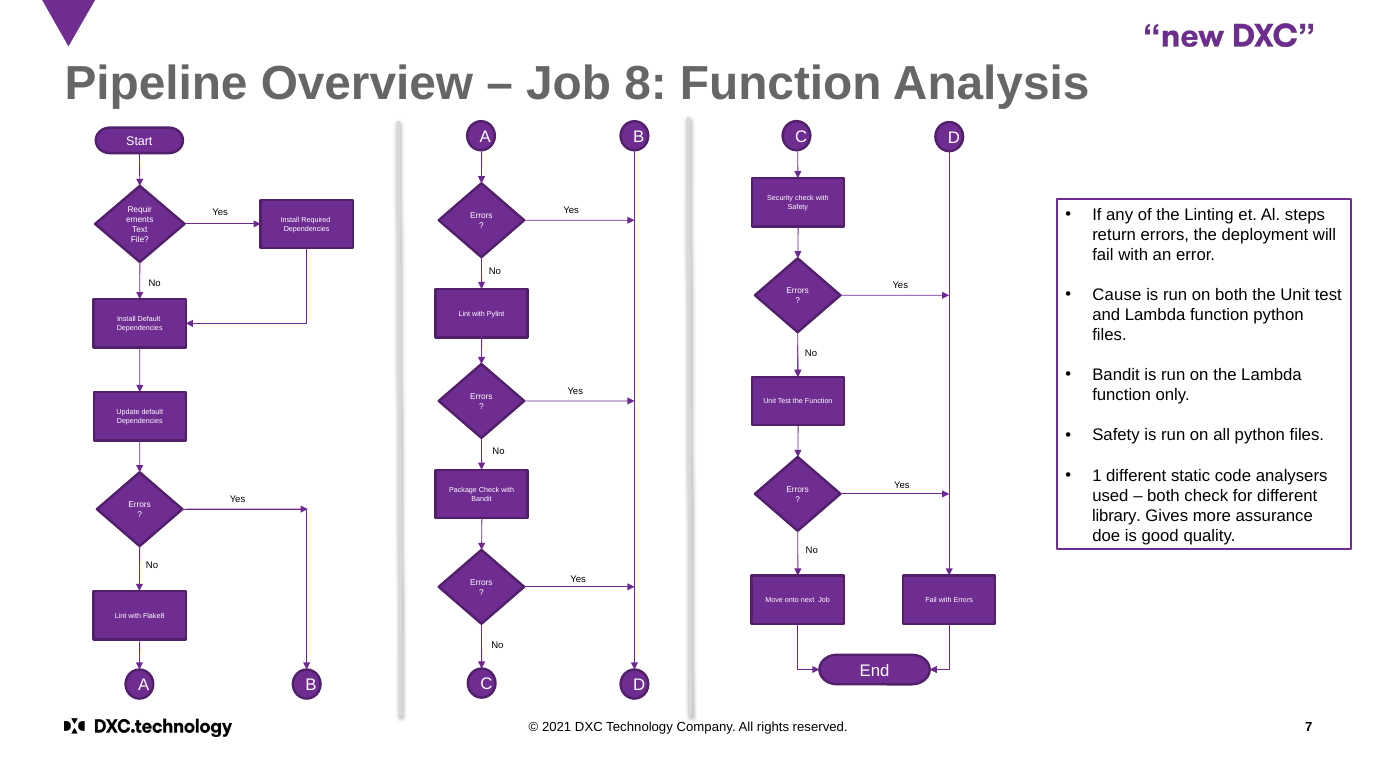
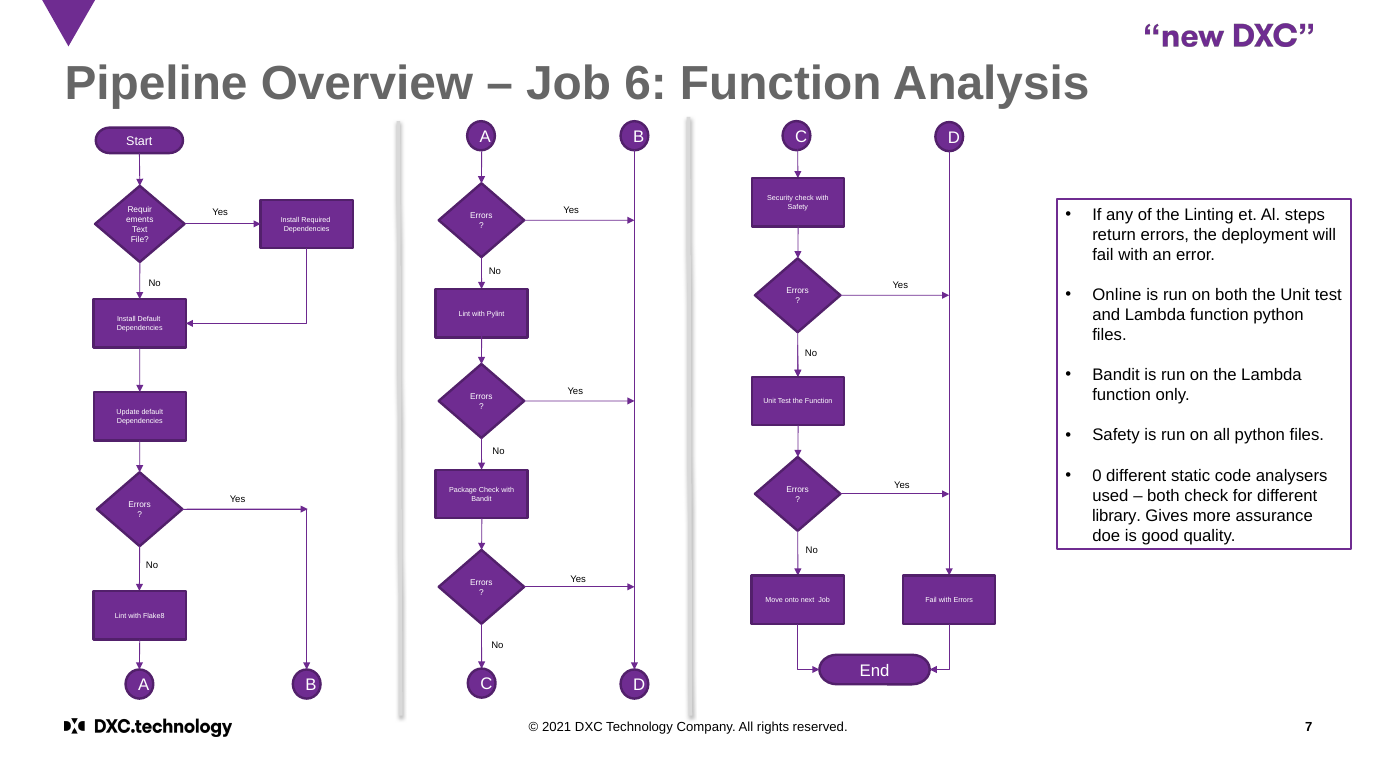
8: 8 -> 6
Cause: Cause -> Online
1: 1 -> 0
